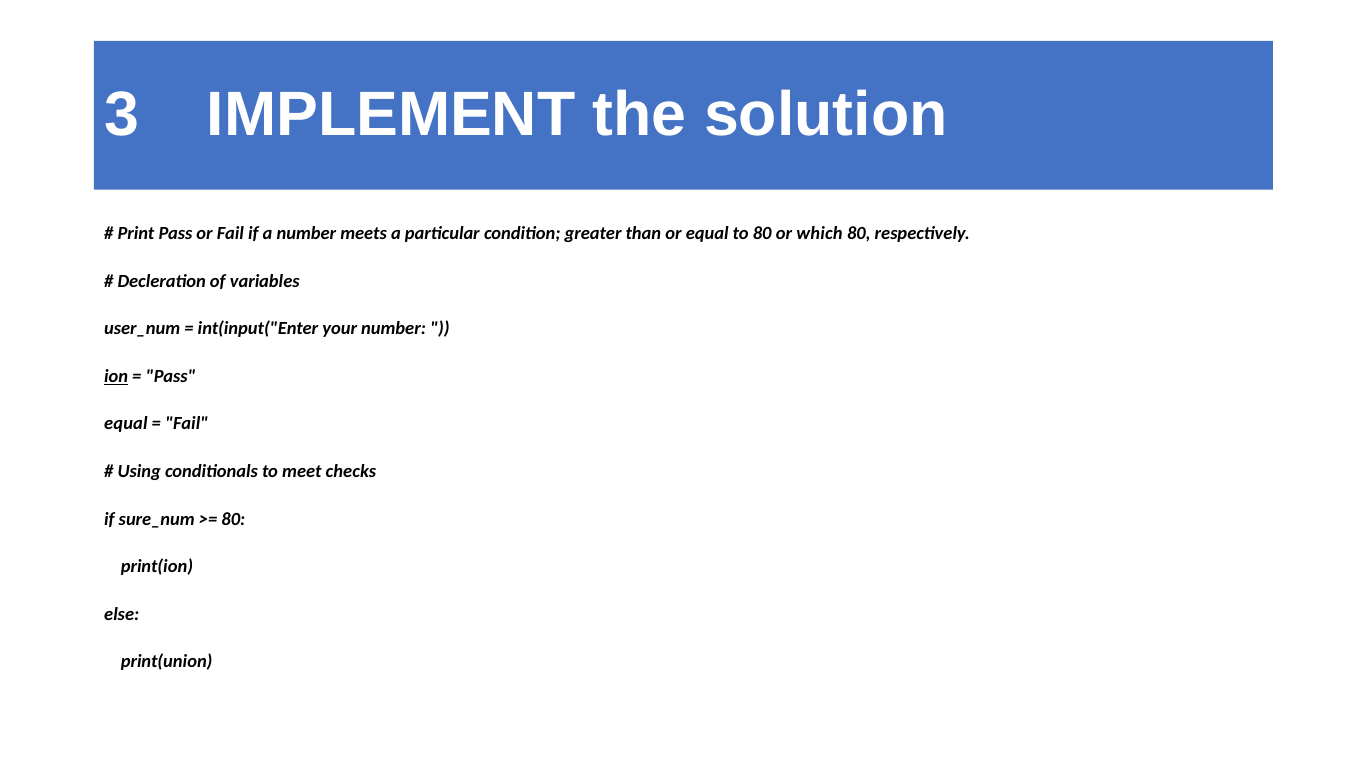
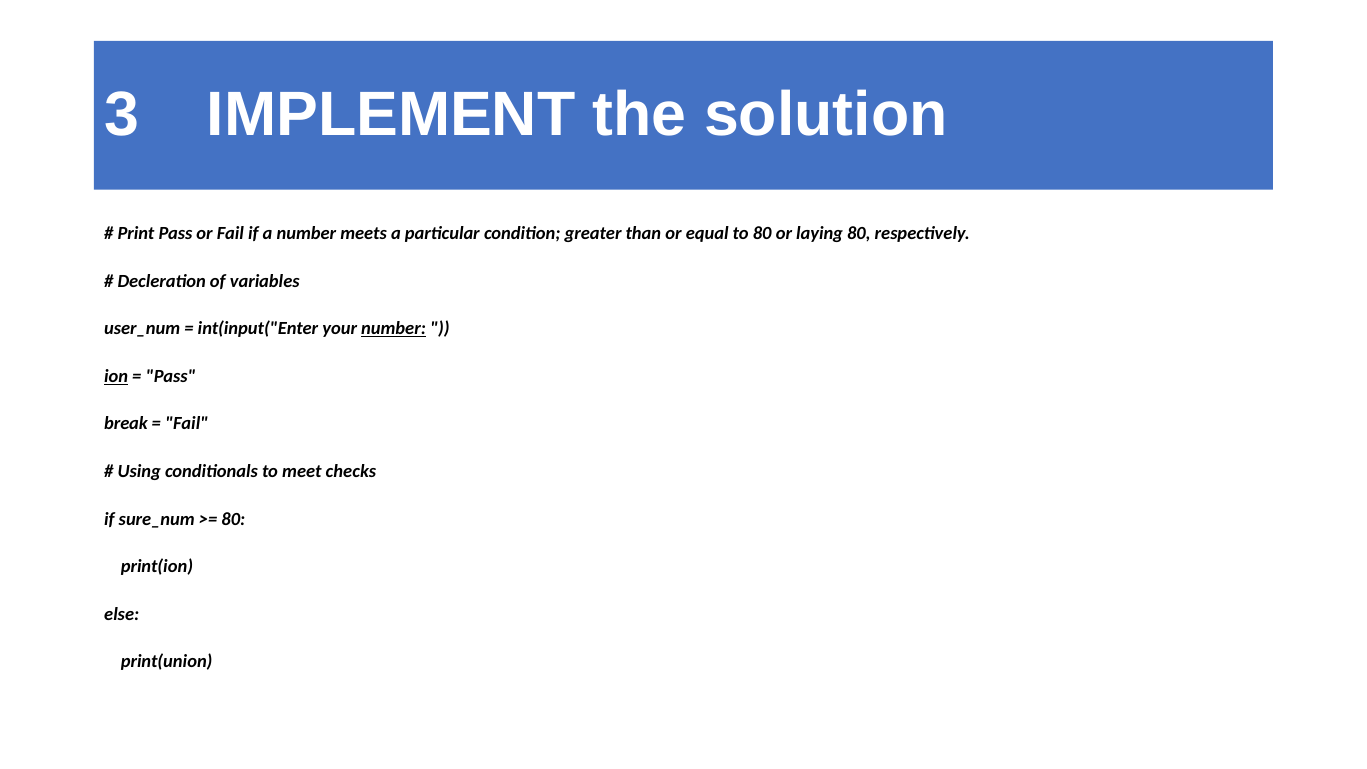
which: which -> laying
number at (394, 329) underline: none -> present
equal at (126, 424): equal -> break
